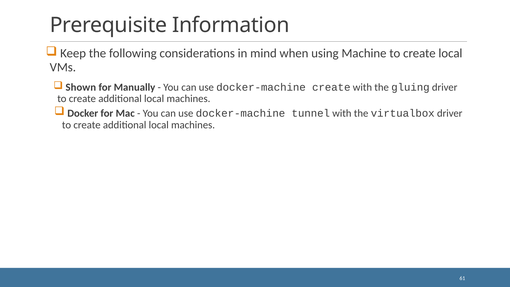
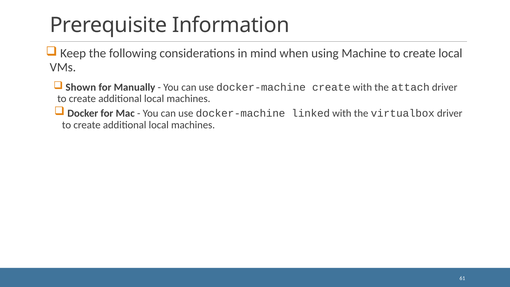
gluing: gluing -> attach
tunnel: tunnel -> linked
